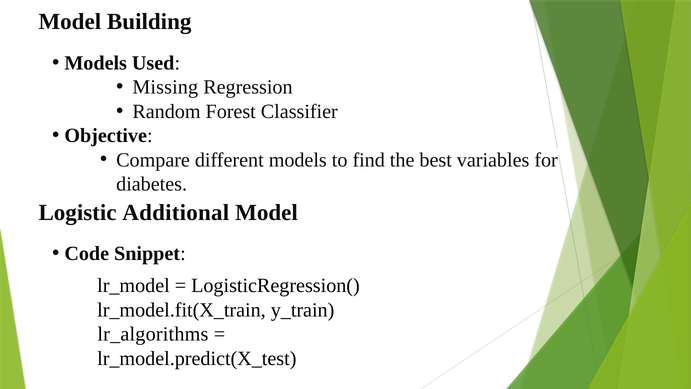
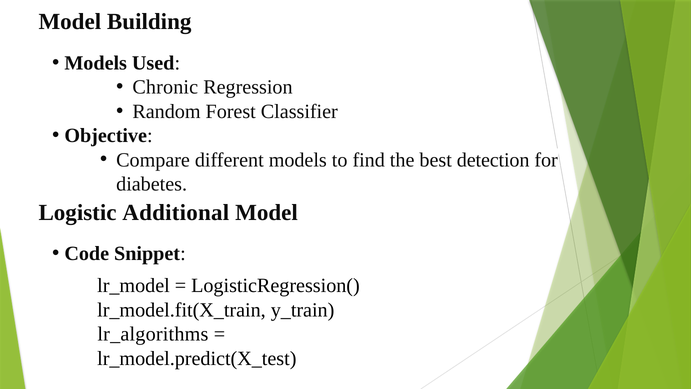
Missing: Missing -> Chronic
variables: variables -> detection
